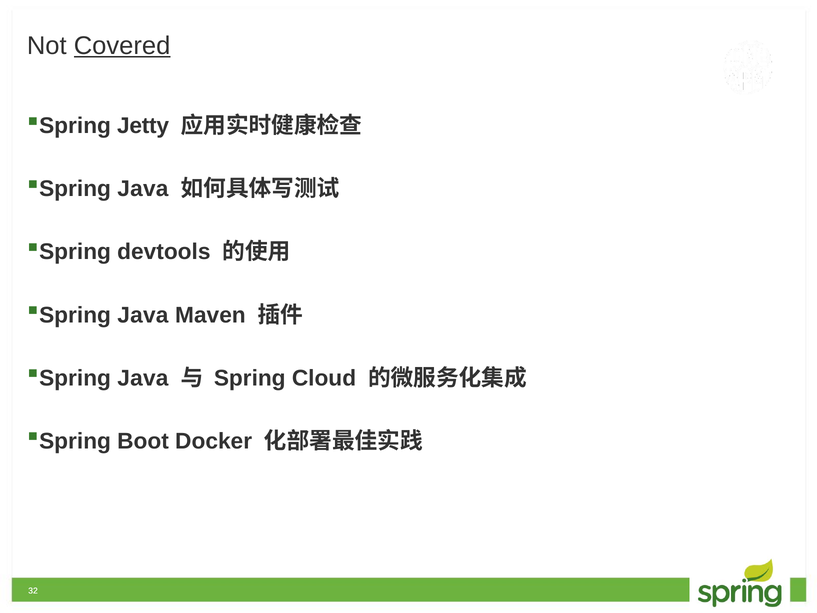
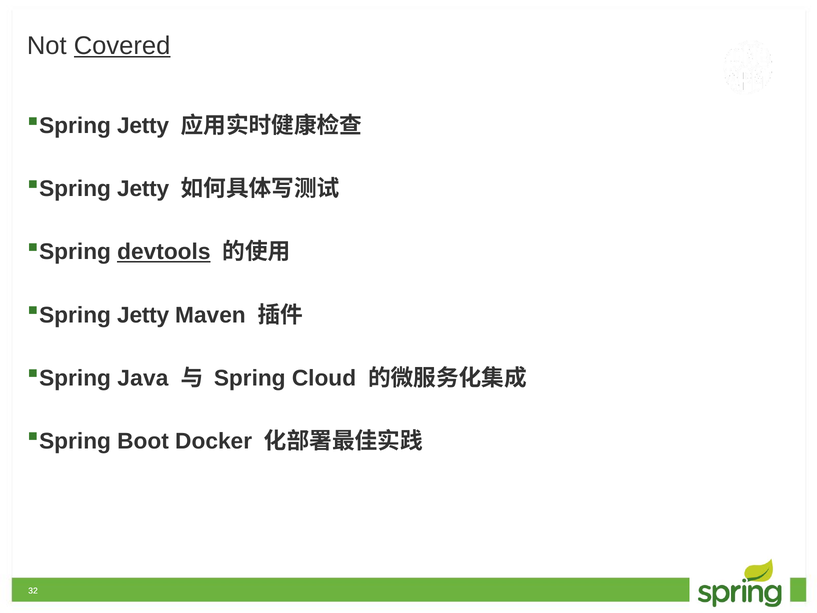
Java at (143, 189): Java -> Jetty
devtools underline: none -> present
Java at (143, 315): Java -> Jetty
